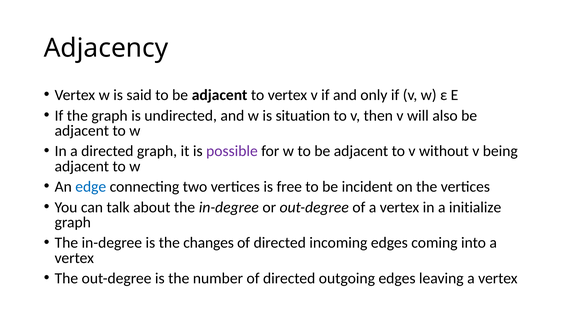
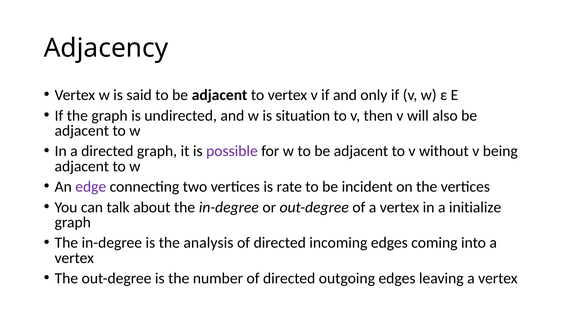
edge colour: blue -> purple
free: free -> rate
changes: changes -> analysis
